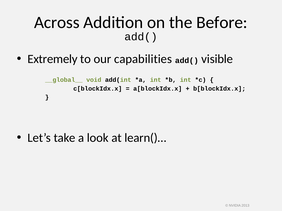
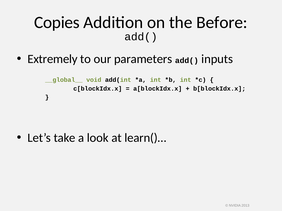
Across: Across -> Copies
capabilities: capabilities -> parameters
visible: visible -> inputs
